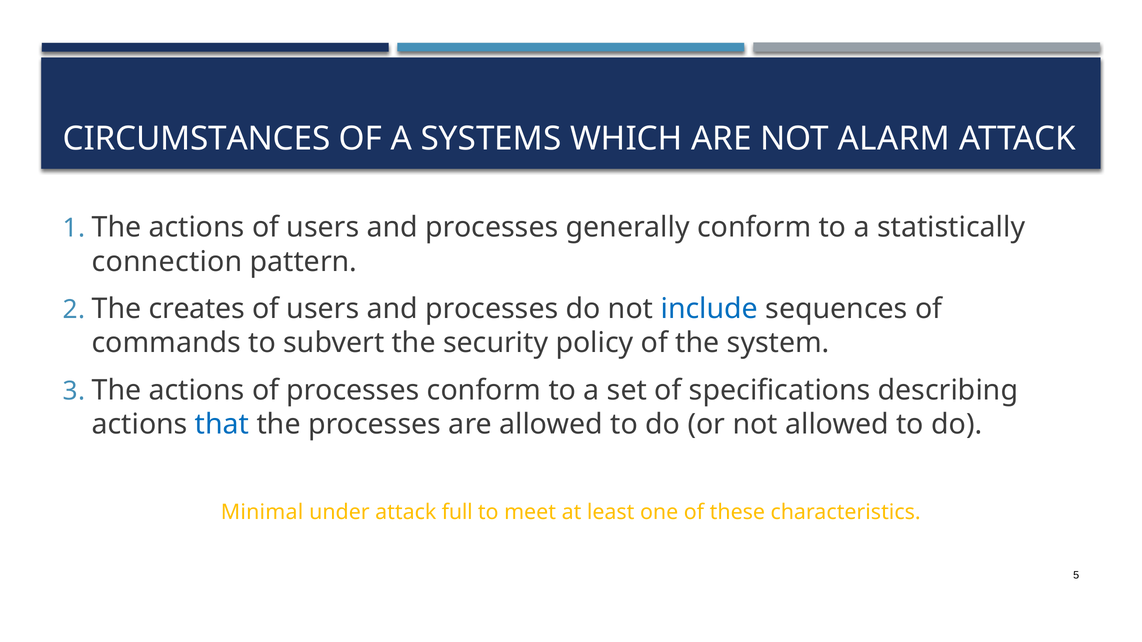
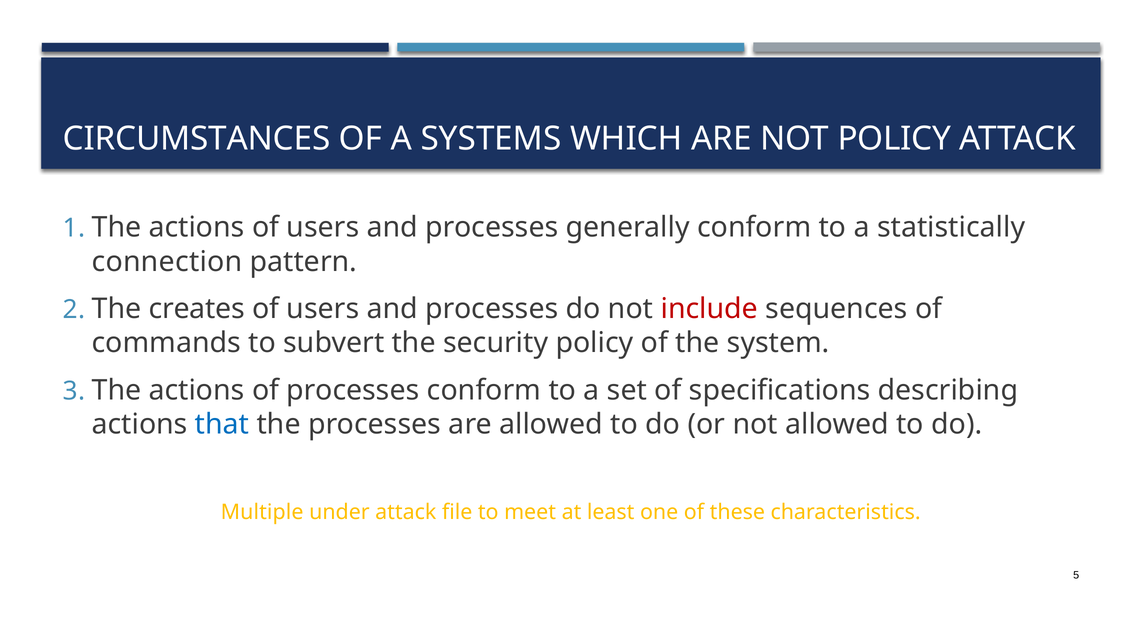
NOT ALARM: ALARM -> POLICY
include colour: blue -> red
Minimal: Minimal -> Multiple
full: full -> file
